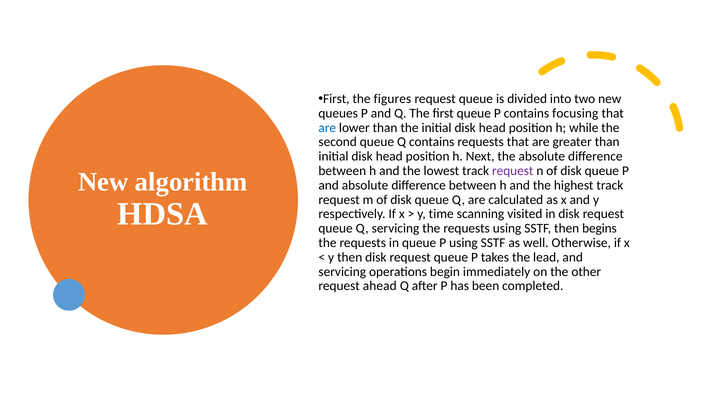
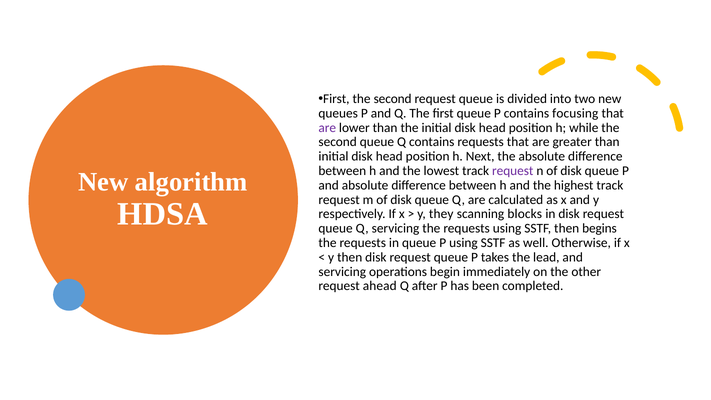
First the figures: figures -> second
are at (327, 128) colour: blue -> purple
time: time -> they
visited: visited -> blocks
